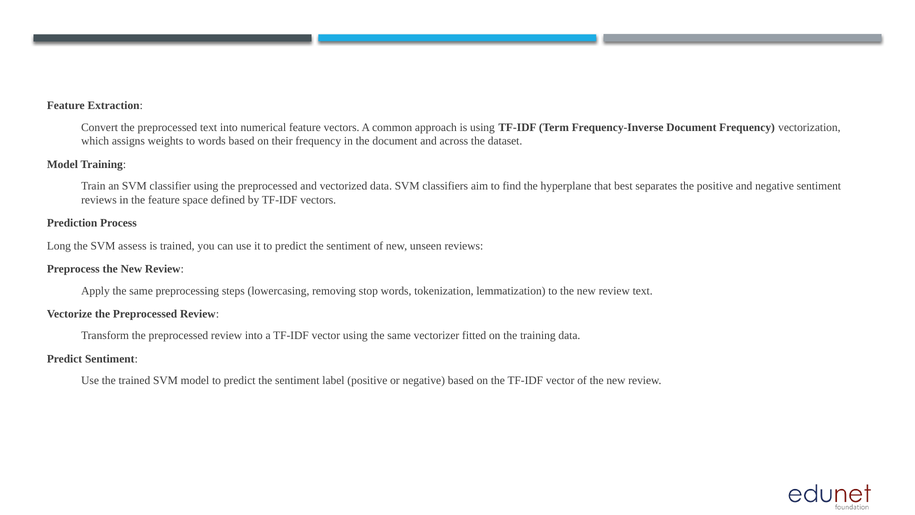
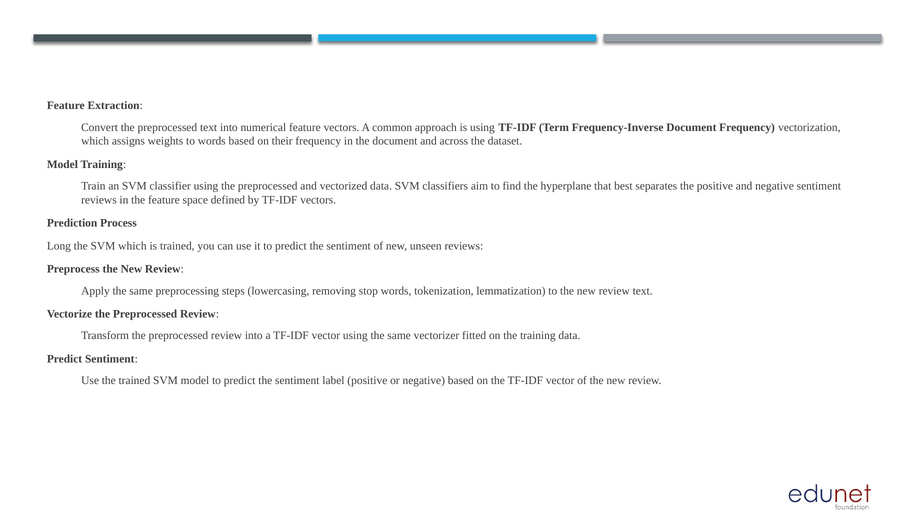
SVM assess: assess -> which
